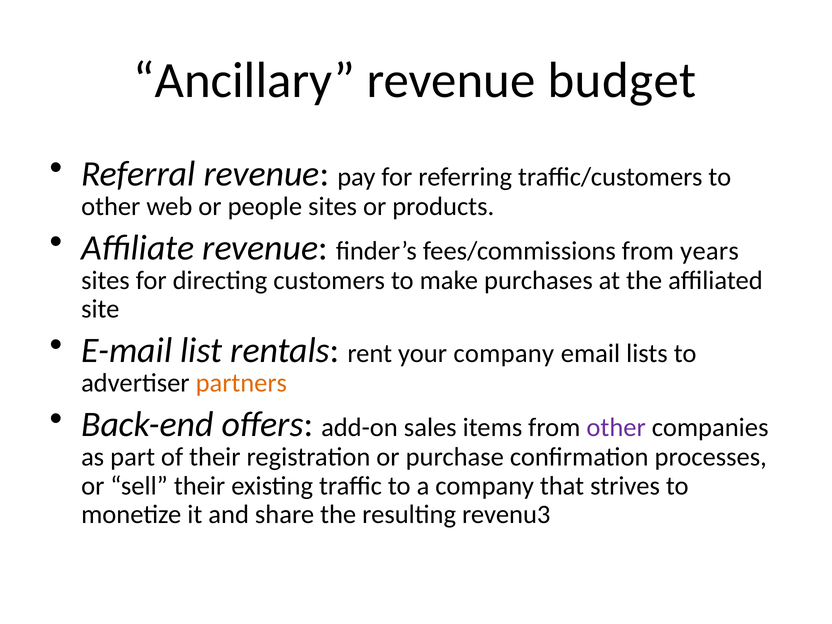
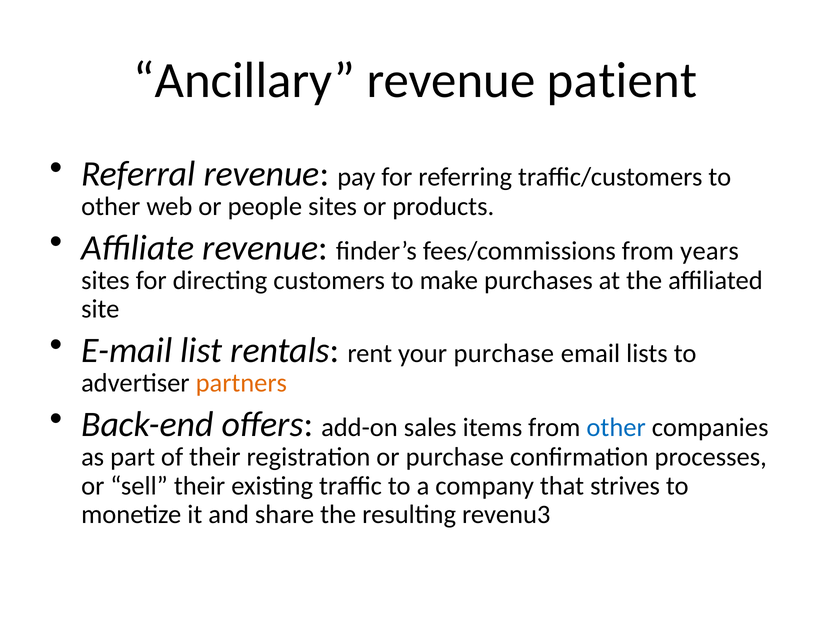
budget: budget -> patient
your company: company -> purchase
other at (616, 428) colour: purple -> blue
